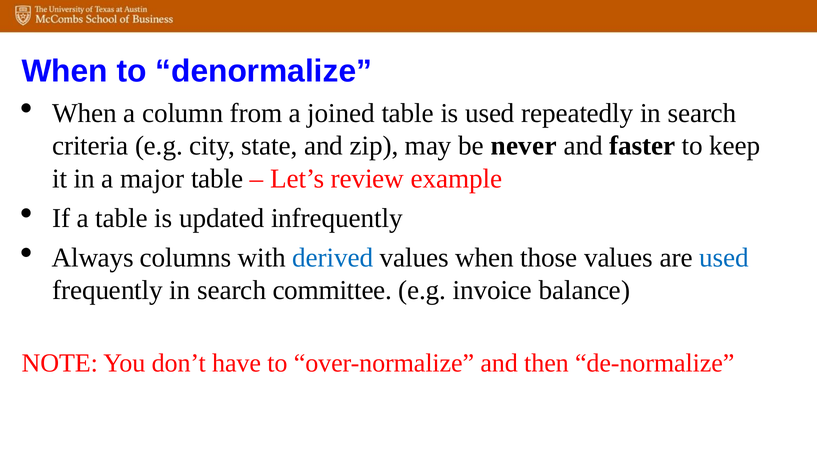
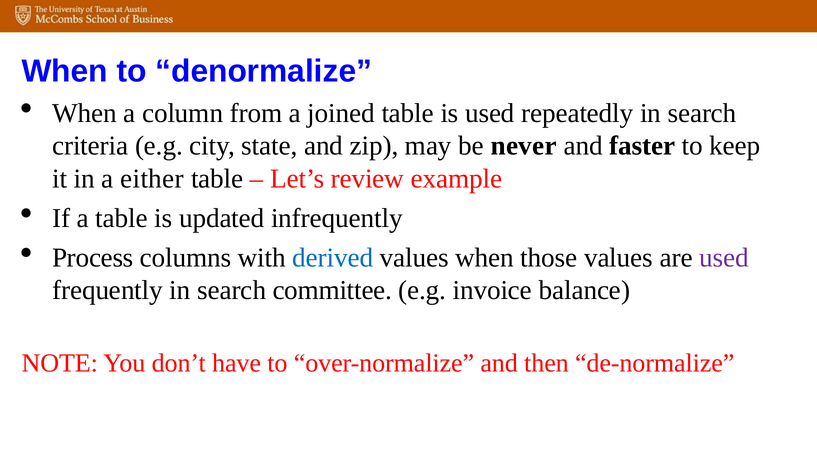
major: major -> either
Always: Always -> Process
used at (724, 258) colour: blue -> purple
